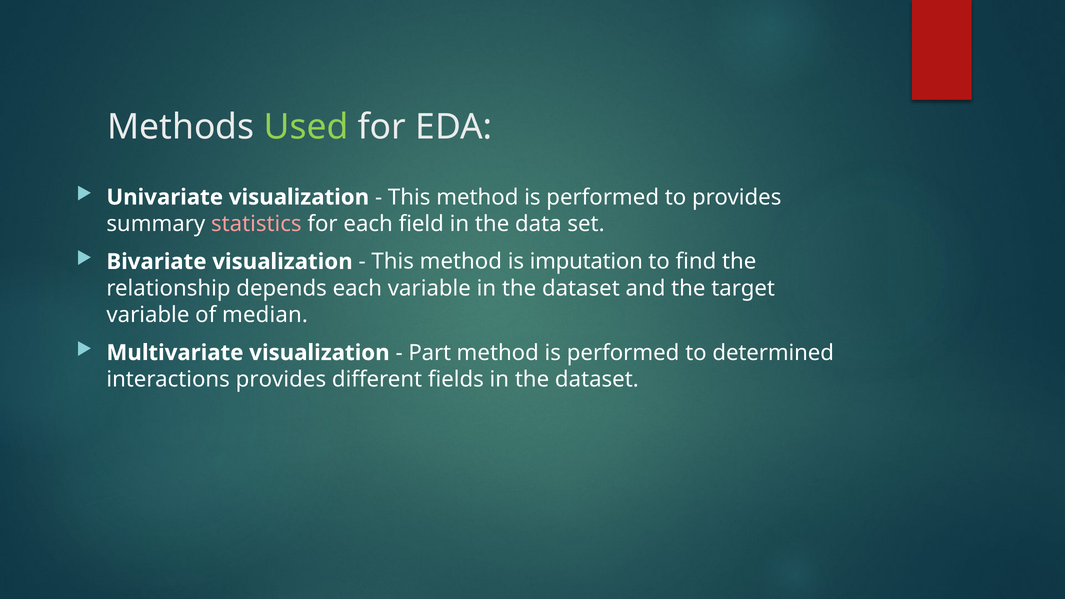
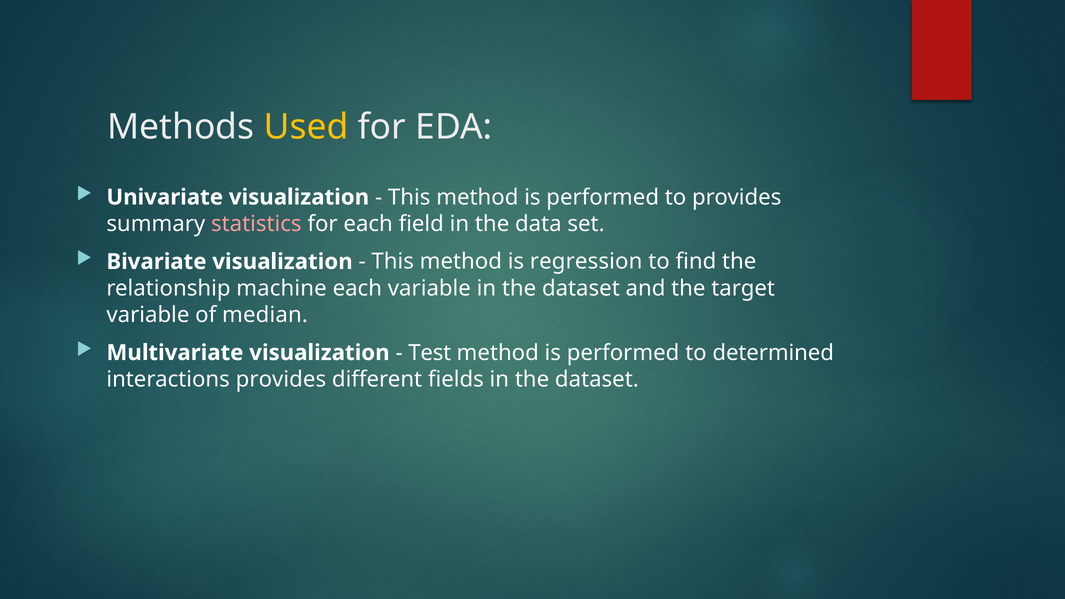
Used colour: light green -> yellow
imputation: imputation -> regression
depends: depends -> machine
Part: Part -> Test
